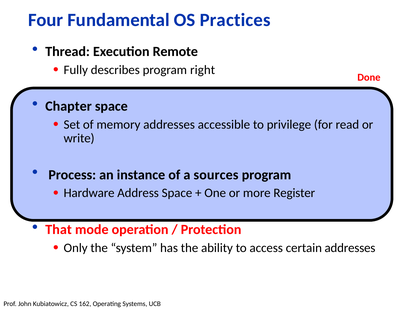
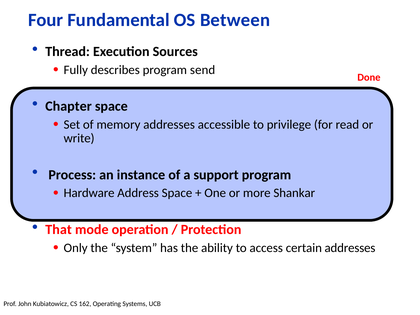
Practices: Practices -> Between
Remote: Remote -> Sources
right: right -> send
sources: sources -> support
Register: Register -> Shankar
